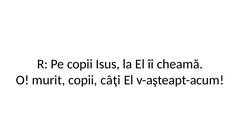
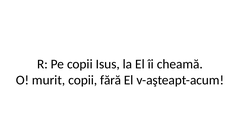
câţi: câţi -> fără
